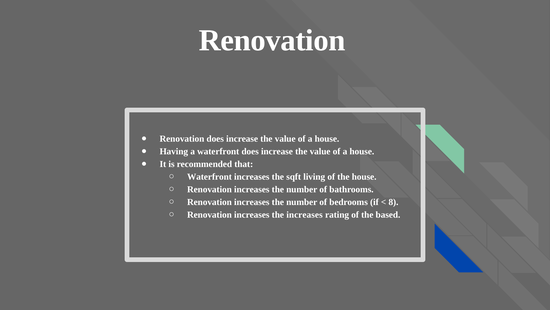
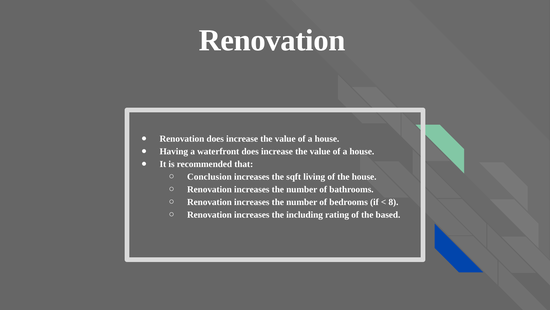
Waterfront at (209, 176): Waterfront -> Conclusion
the increases: increases -> including
